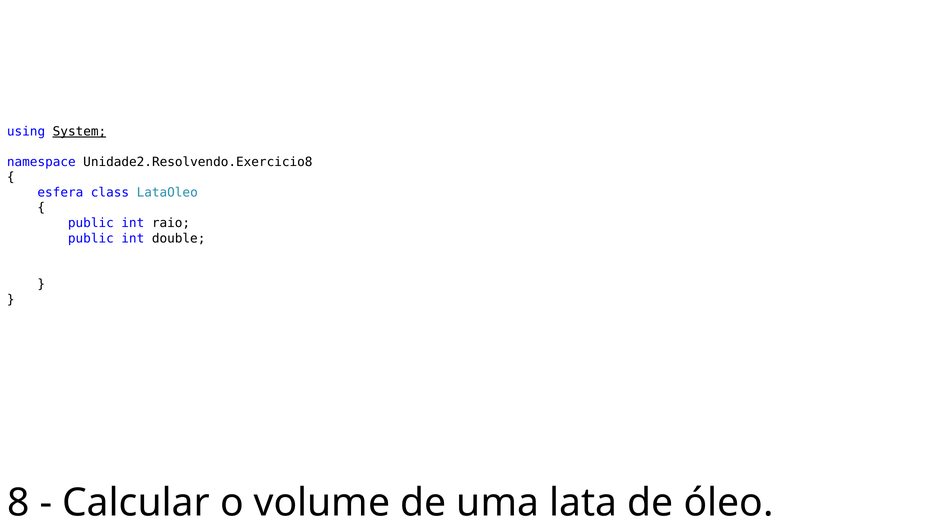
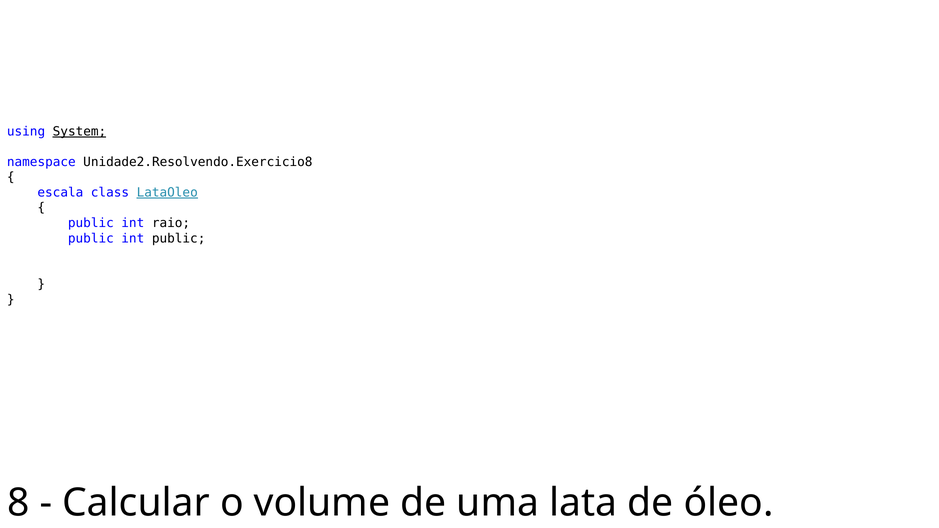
esfera: esfera -> escala
LataOleo underline: none -> present
int double: double -> public
